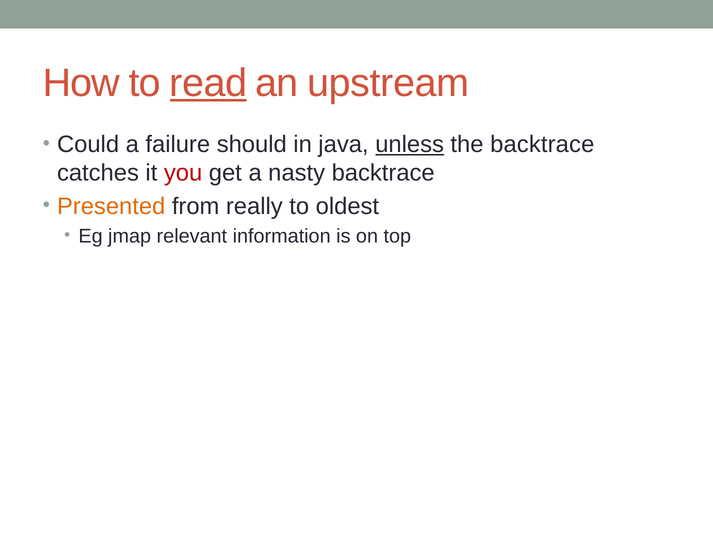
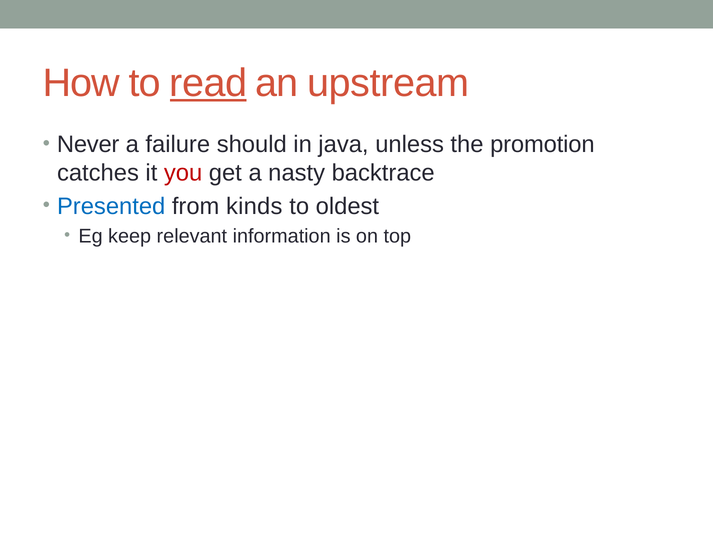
Could: Could -> Never
unless underline: present -> none
the backtrace: backtrace -> promotion
Presented colour: orange -> blue
really: really -> kinds
jmap: jmap -> keep
